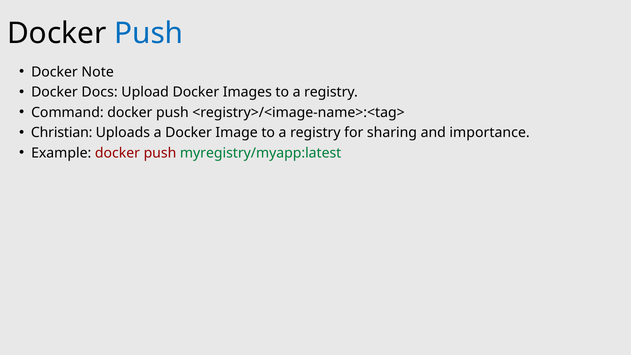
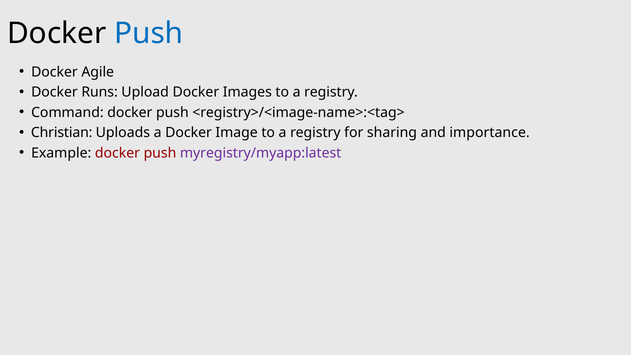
Note: Note -> Agile
Docs: Docs -> Runs
myregistry/myapp:latest colour: green -> purple
